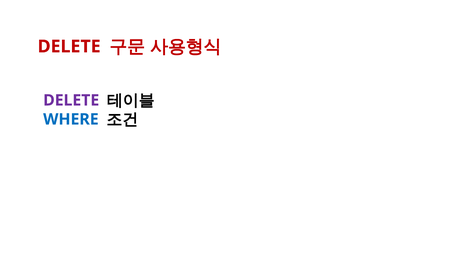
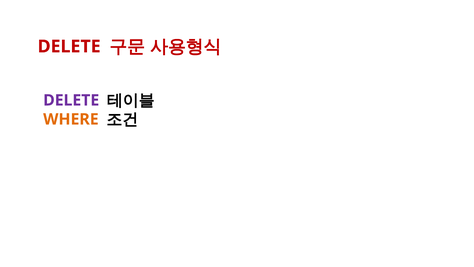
WHERE colour: blue -> orange
